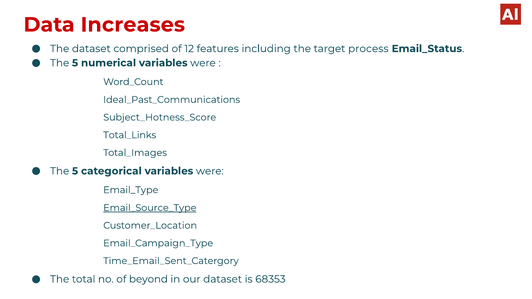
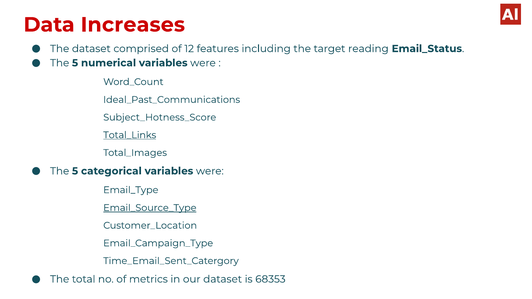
process: process -> reading
Total_Links underline: none -> present
beyond: beyond -> metrics
